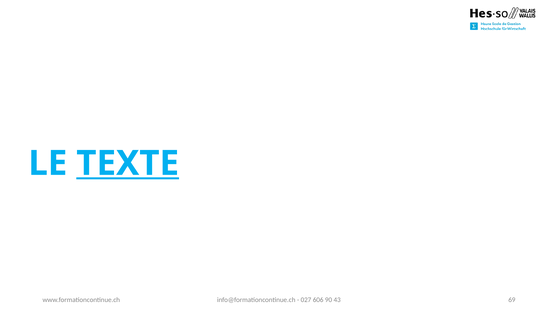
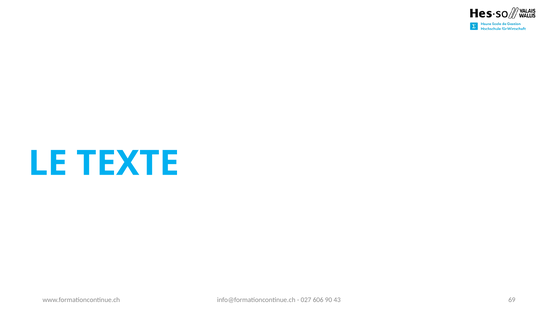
TEXTE underline: present -> none
